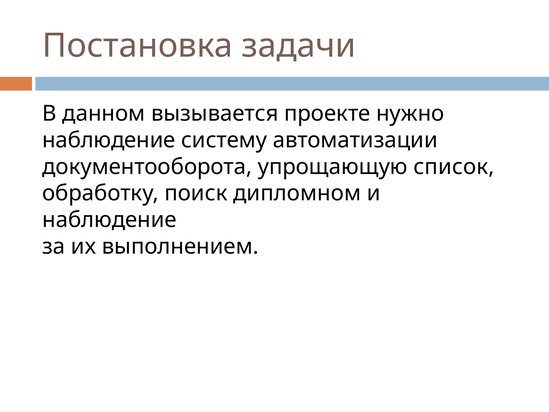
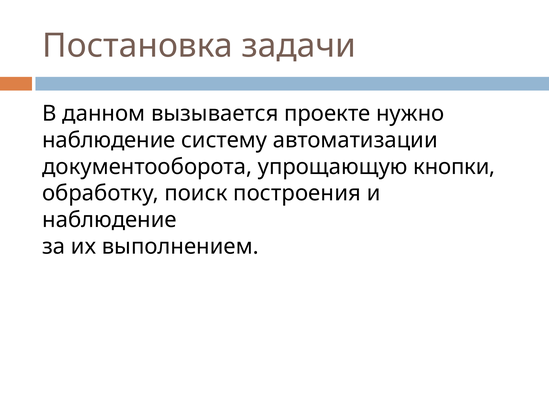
список: список -> кнопки
дипломном: дипломном -> построения
